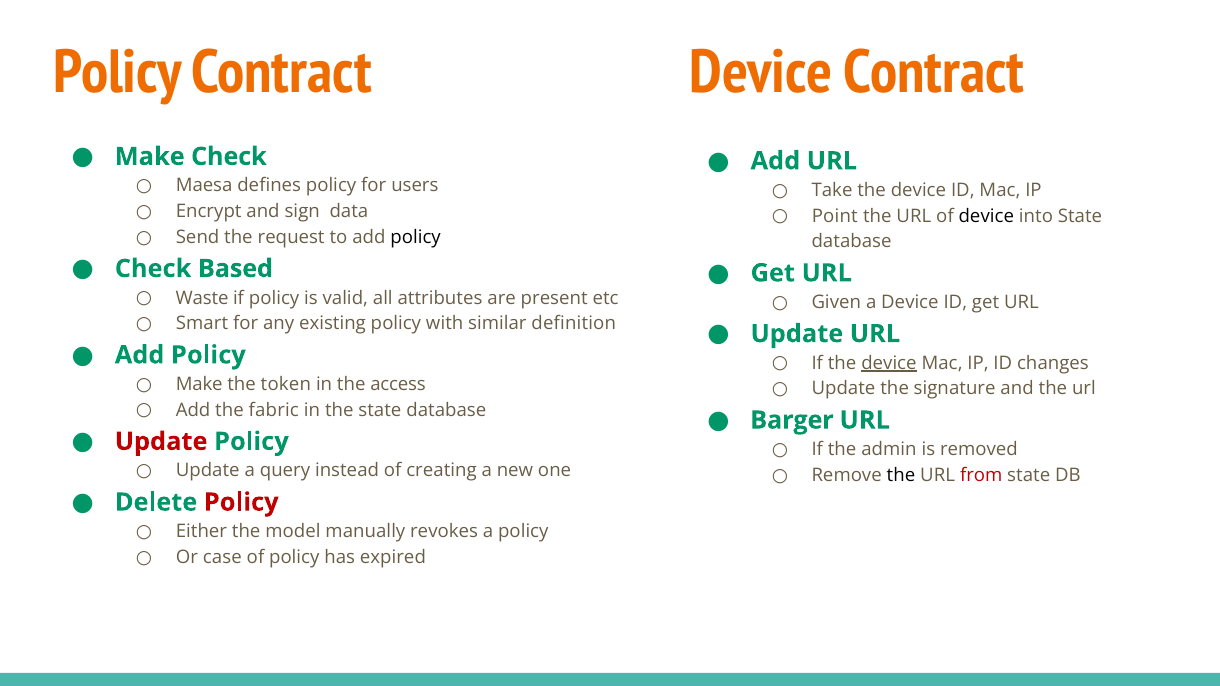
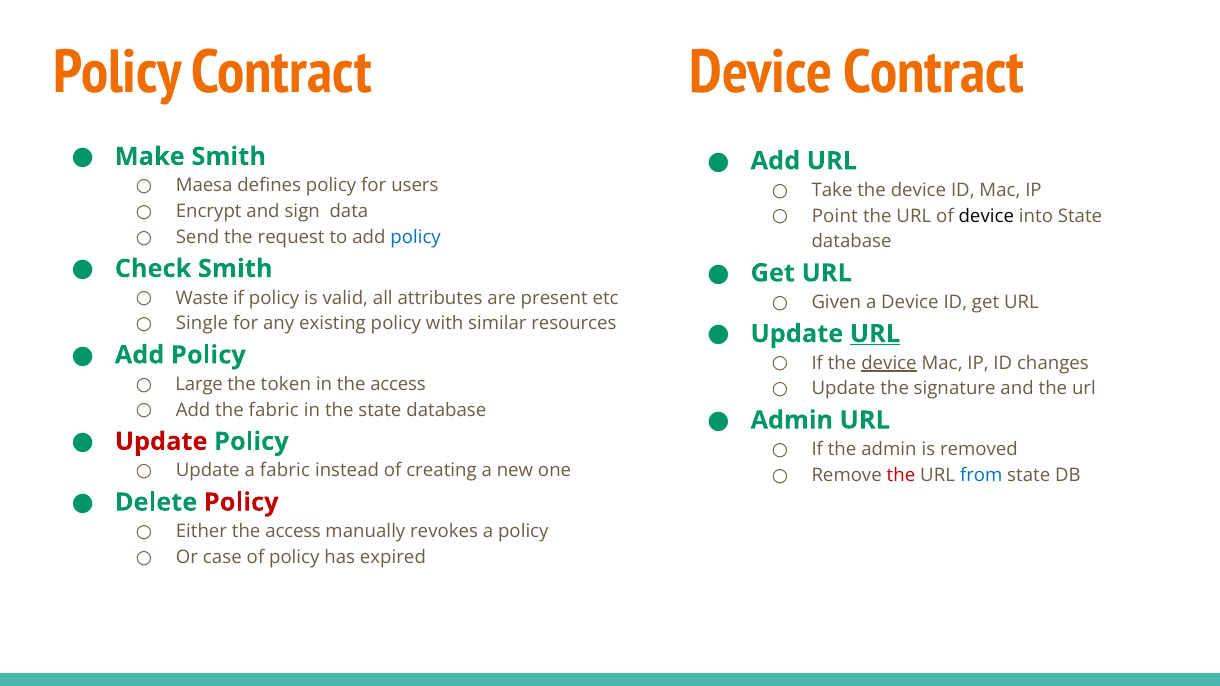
Make Check: Check -> Smith
policy at (416, 237) colour: black -> blue
Check Based: Based -> Smith
Smart: Smart -> Single
definition: definition -> resources
URL at (875, 334) underline: none -> present
Make at (199, 384): Make -> Large
Barger at (792, 420): Barger -> Admin
a query: query -> fabric
the at (901, 475) colour: black -> red
from colour: red -> blue
Either the model: model -> access
